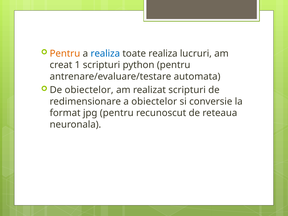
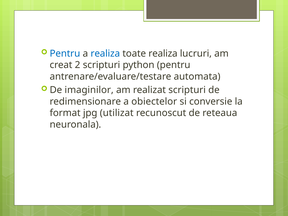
Pentru at (65, 53) colour: orange -> blue
1: 1 -> 2
De obiectelor: obiectelor -> imaginilor
jpg pentru: pentru -> utilizat
